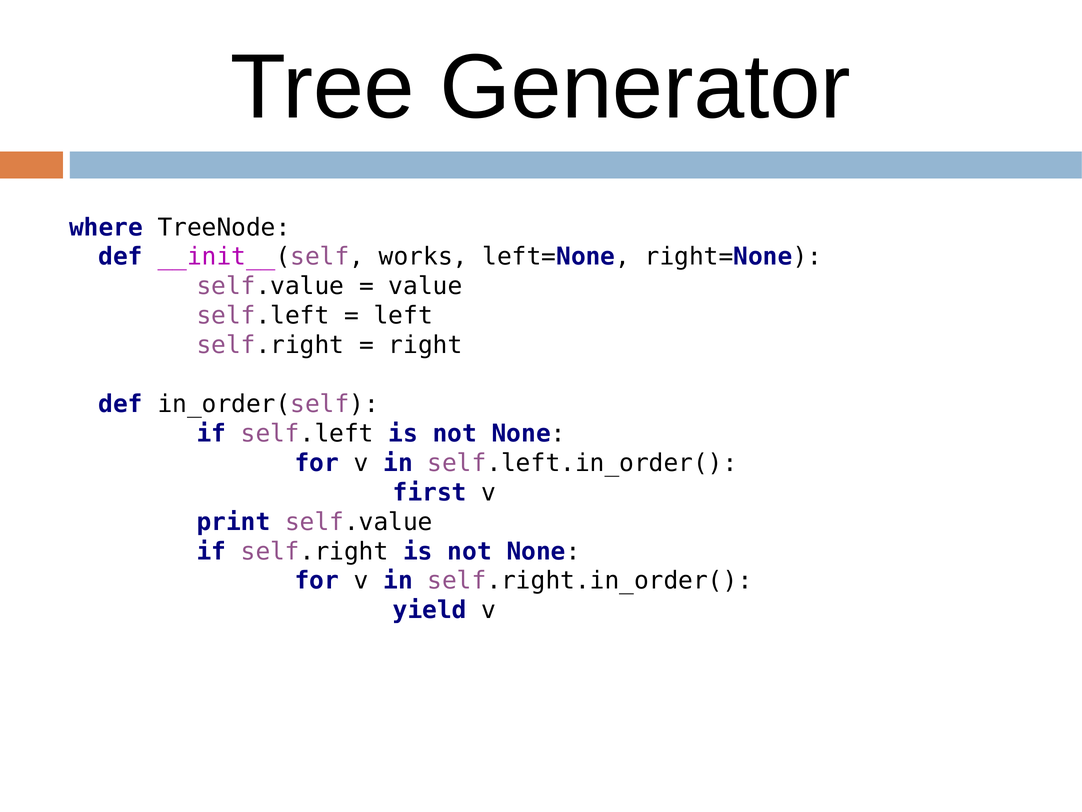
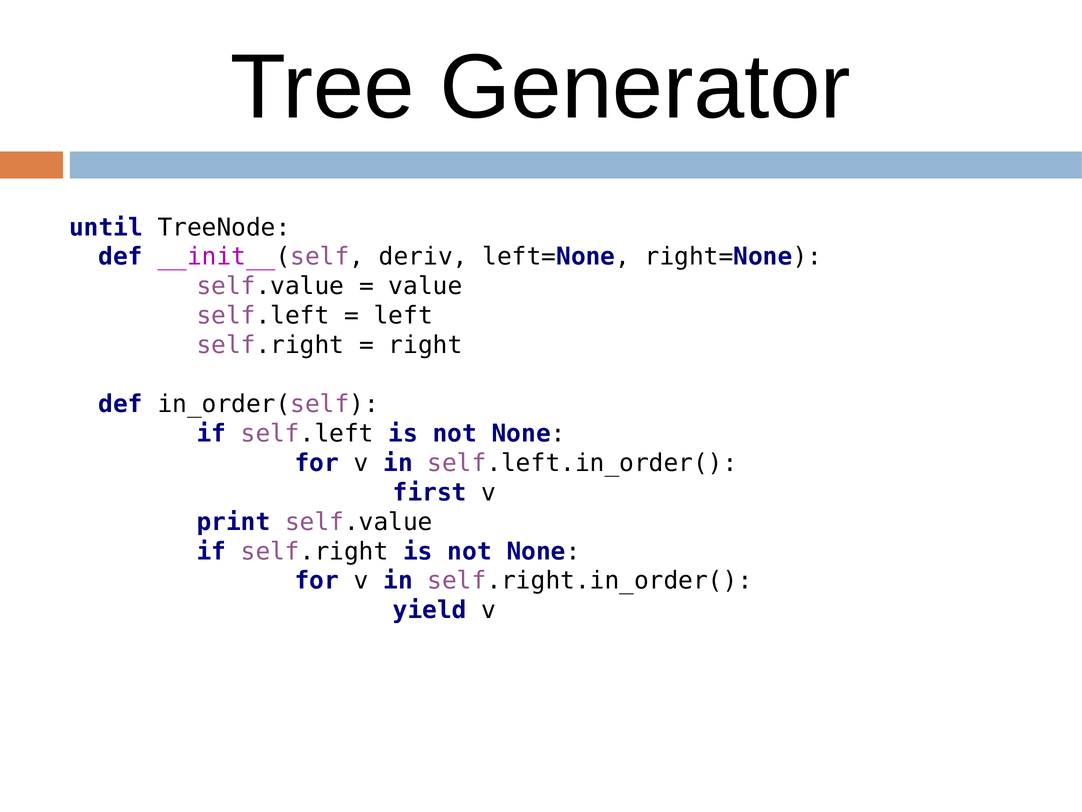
where: where -> until
works: works -> deriv
